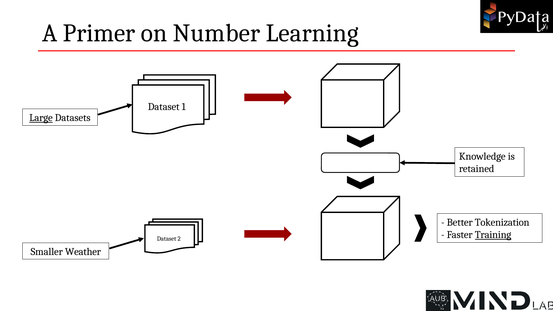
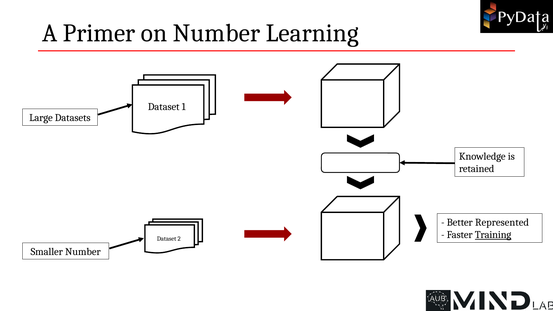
Large underline: present -> none
Tokenization: Tokenization -> Represented
Smaller Weather: Weather -> Number
